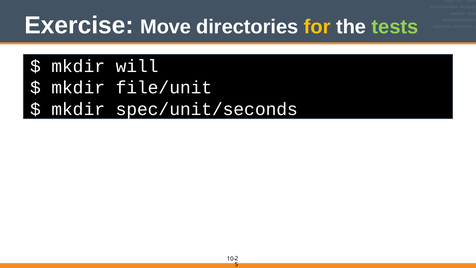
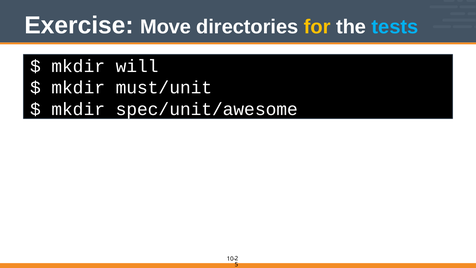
tests colour: light green -> light blue
file/unit: file/unit -> must/unit
spec/unit/seconds: spec/unit/seconds -> spec/unit/awesome
